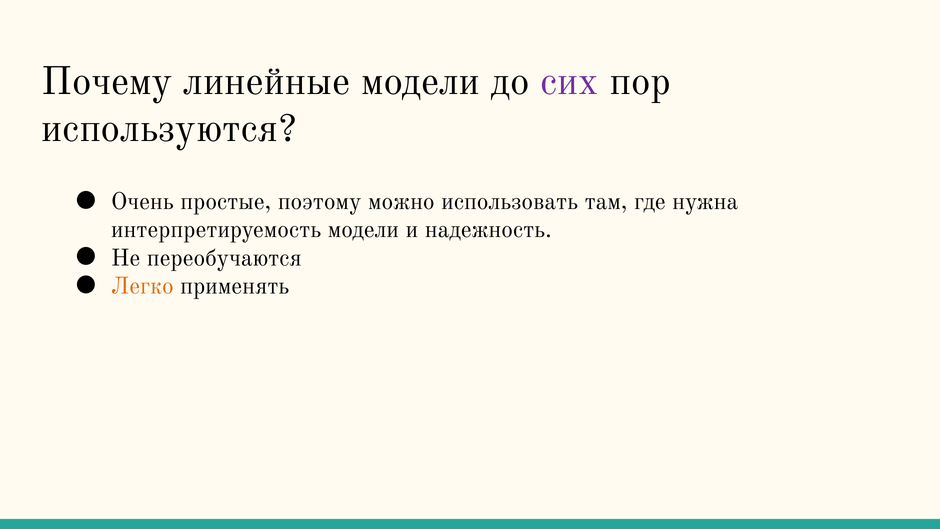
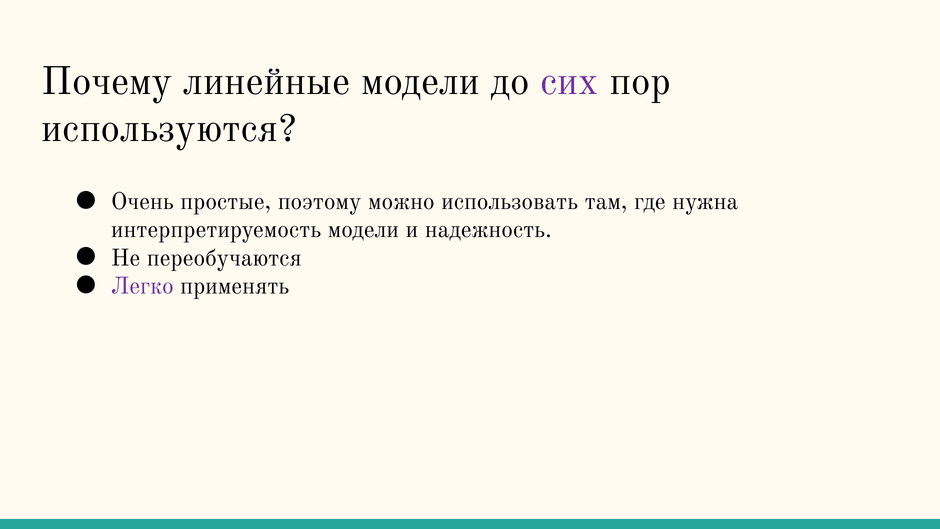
Легко colour: orange -> purple
